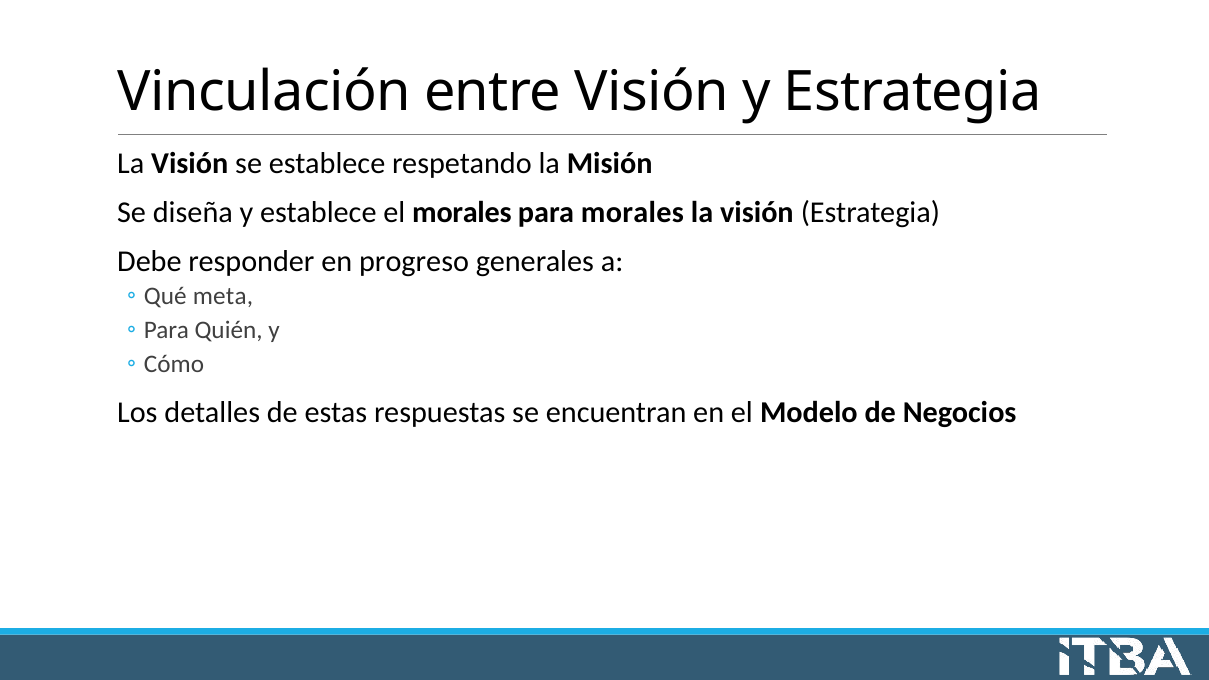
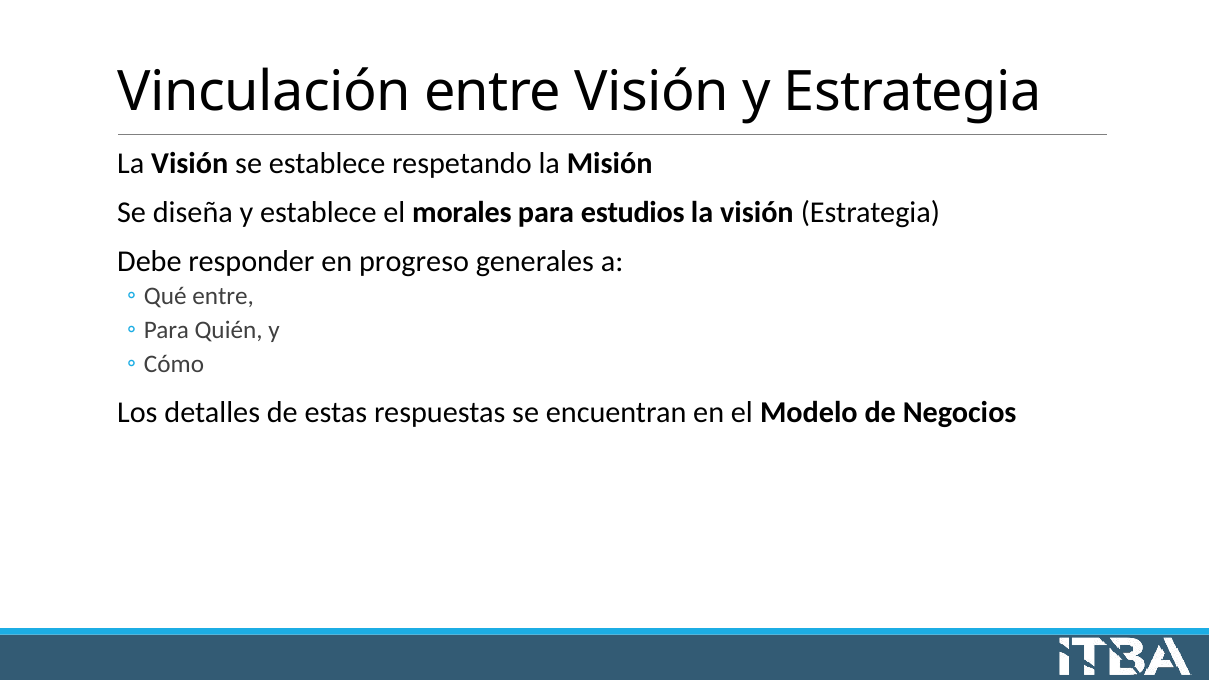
para morales: morales -> estudios
Qué meta: meta -> entre
